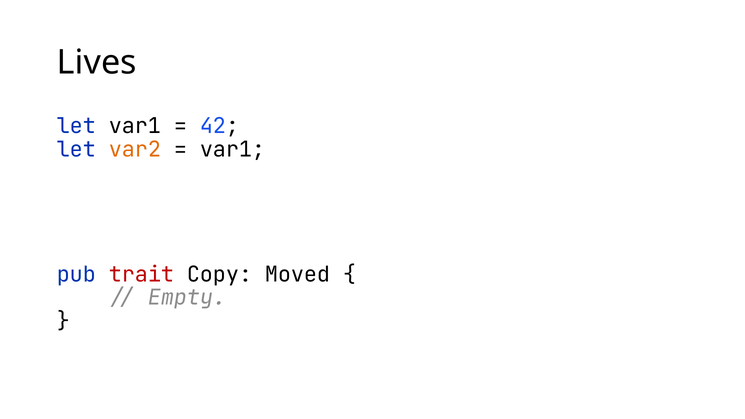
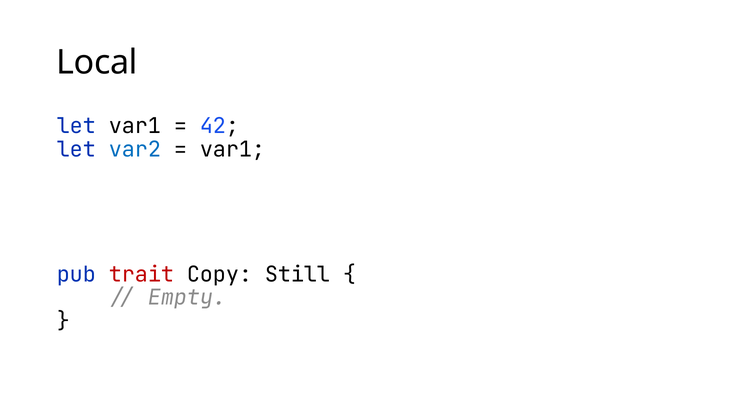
Lives: Lives -> Local
var2 colour: orange -> blue
Moved: Moved -> Still
